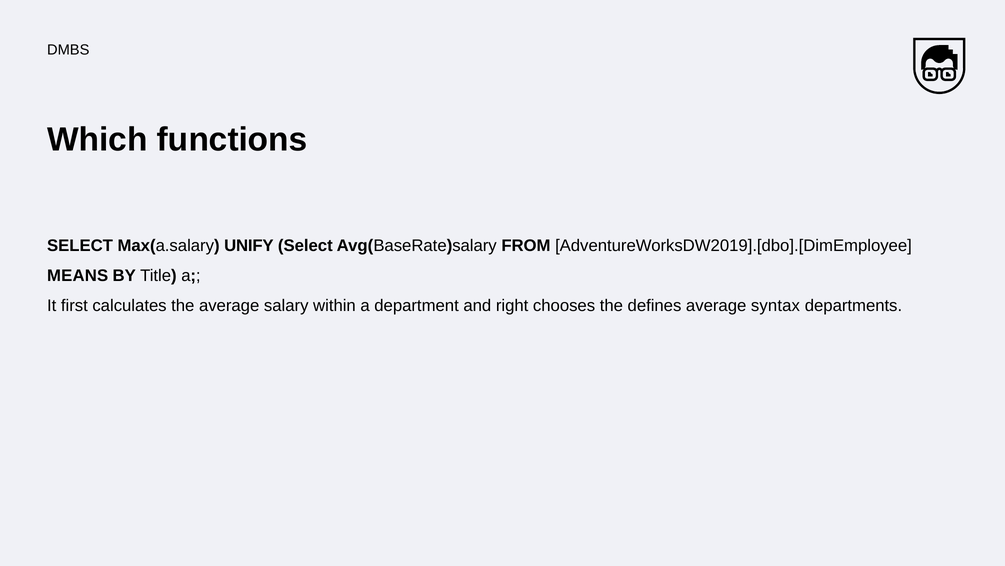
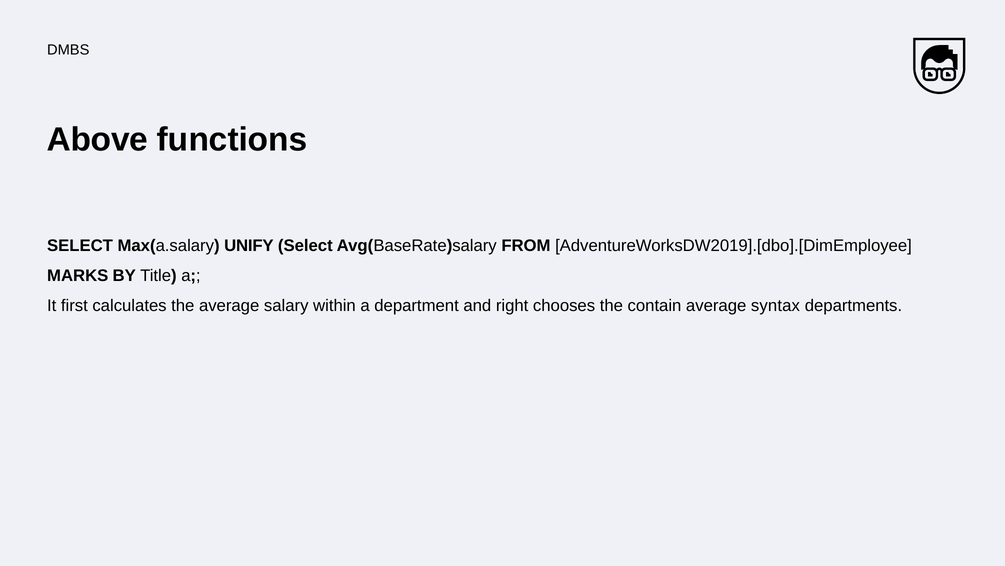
Which: Which -> Above
MEANS: MEANS -> MARKS
defines: defines -> contain
